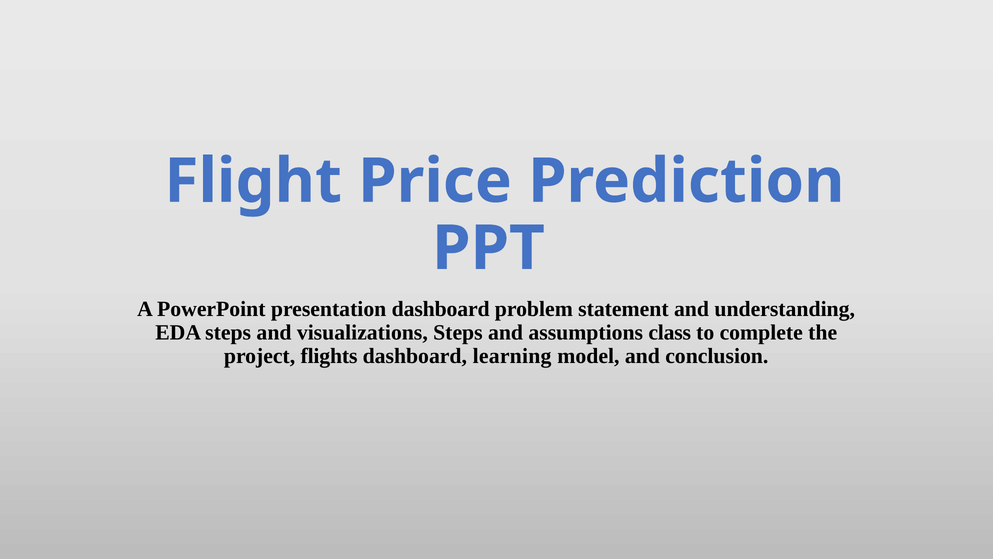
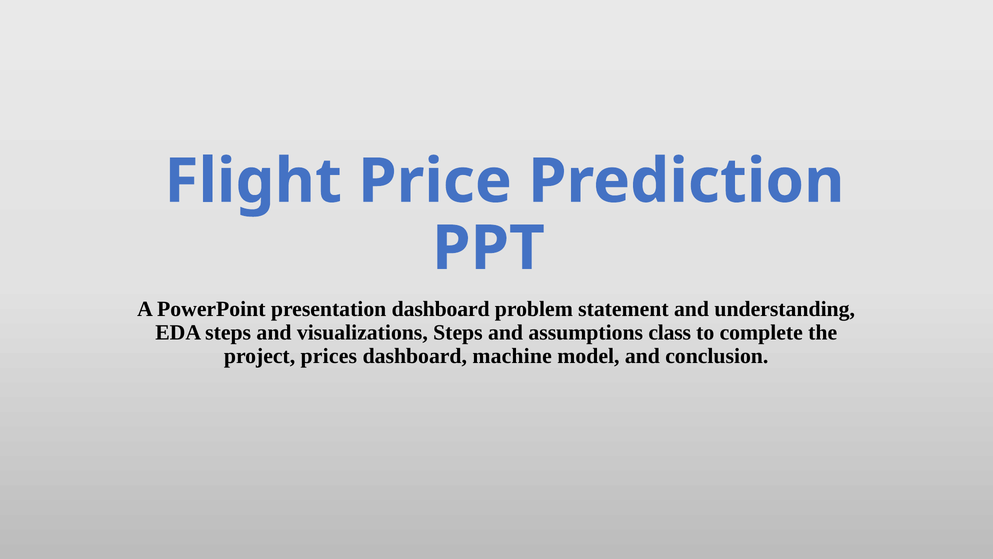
flights: flights -> prices
learning: learning -> machine
